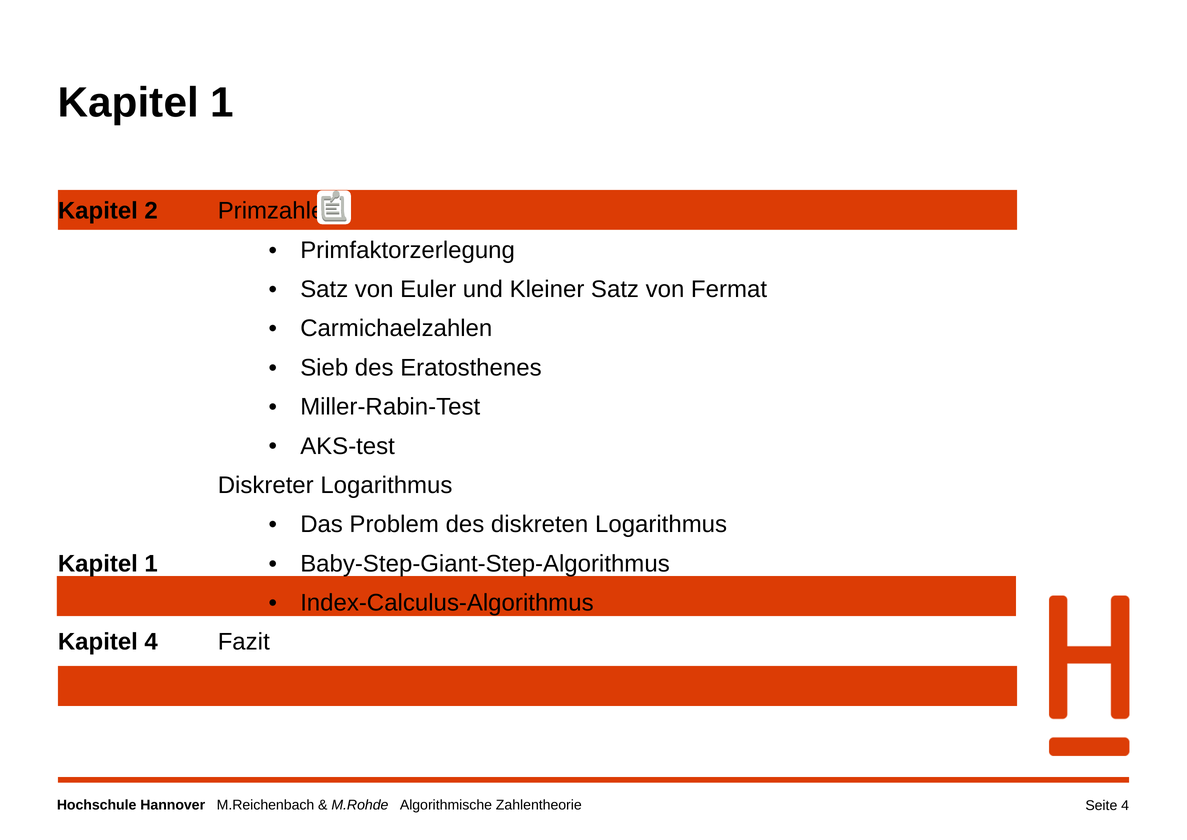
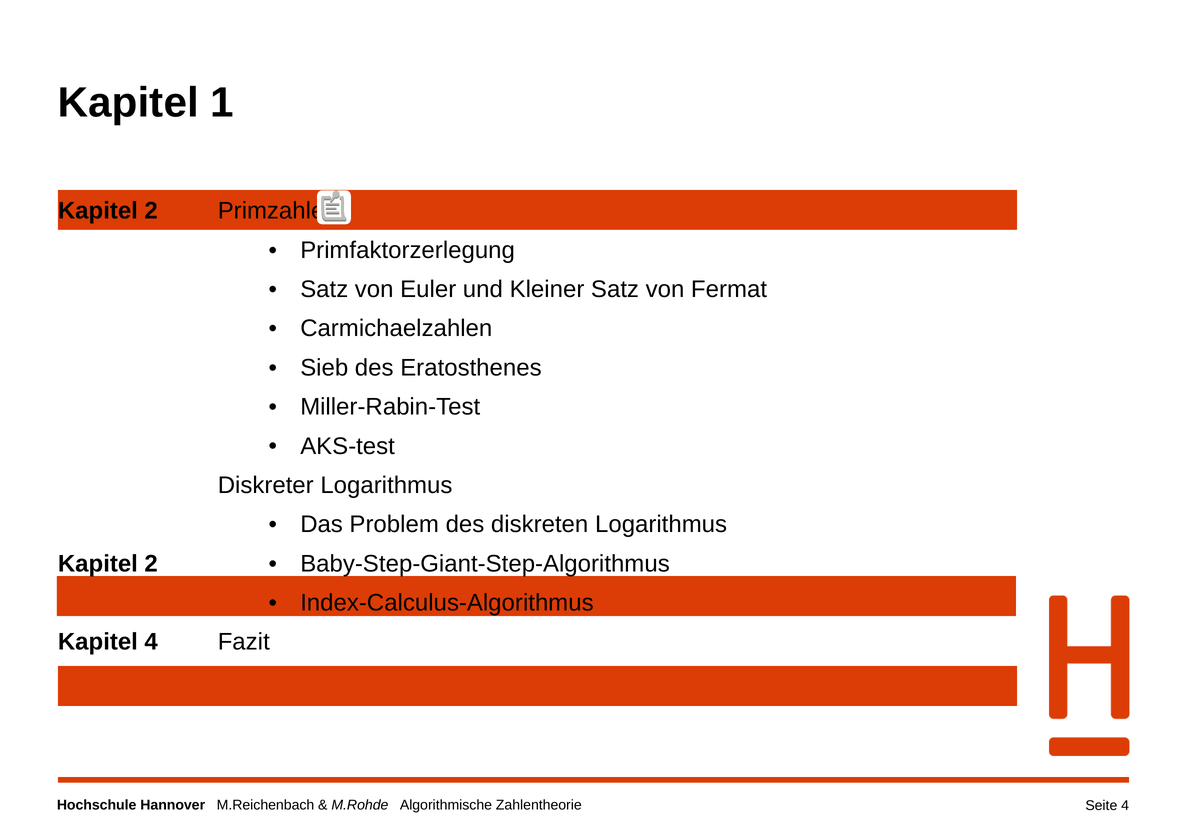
1 at (151, 563): 1 -> 2
